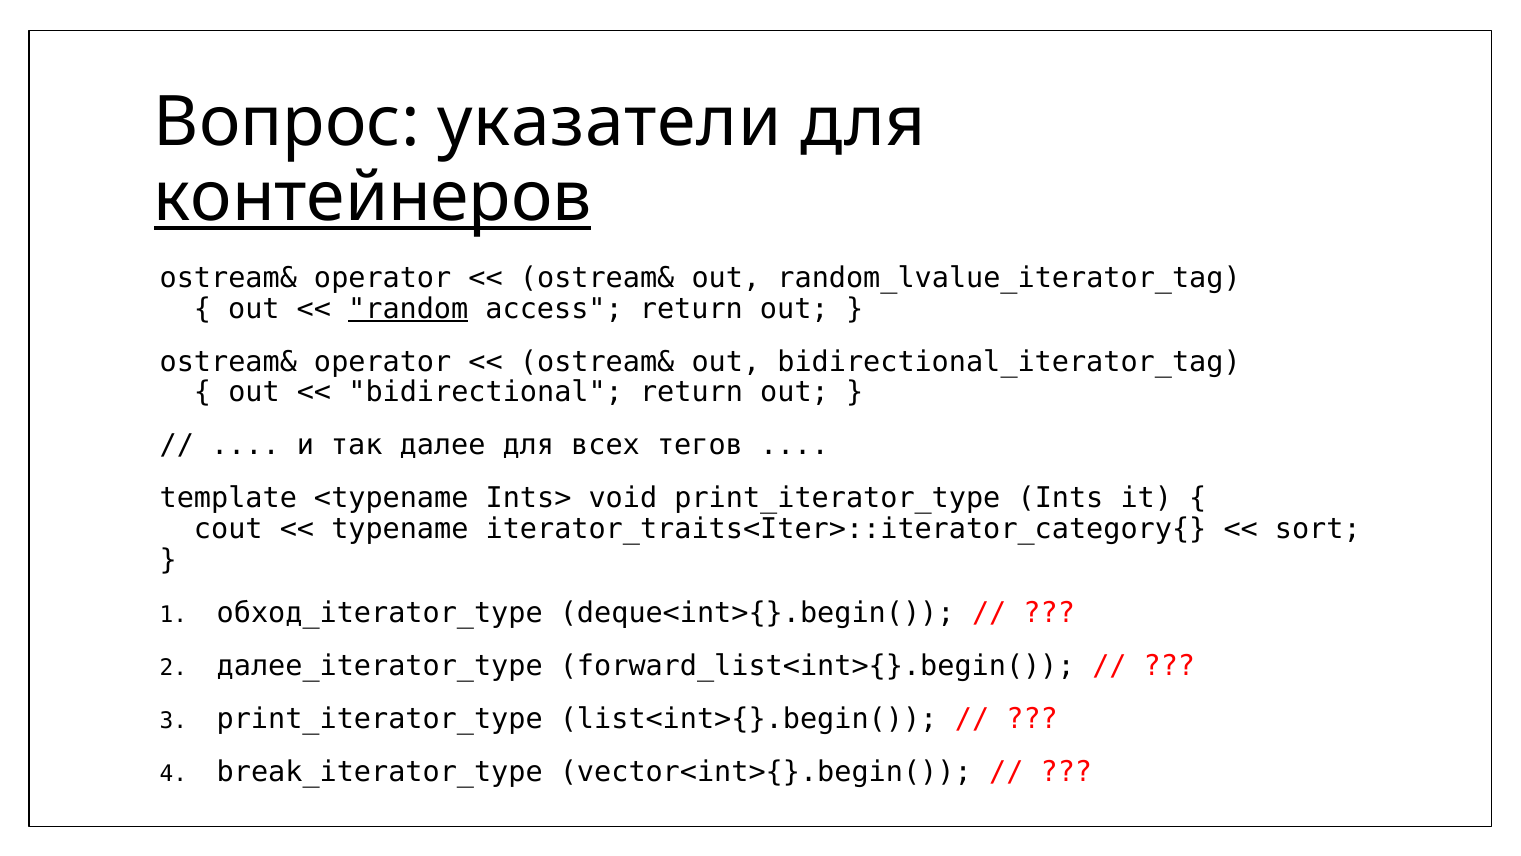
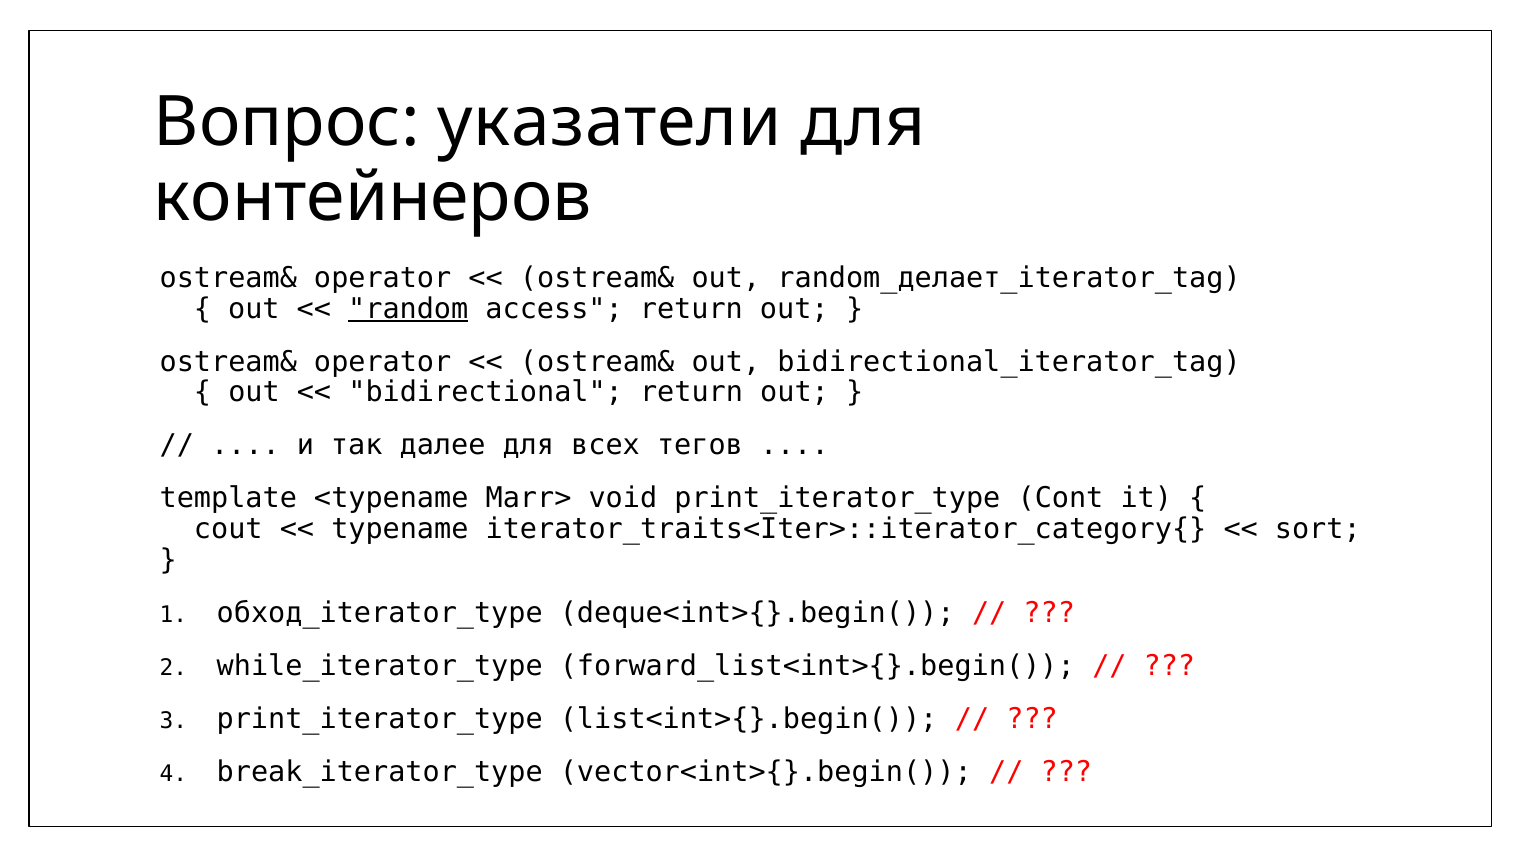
контейнеров underline: present -> none
random_lvalue_iterator_tag: random_lvalue_iterator_tag -> random_делает_iterator_tag
Ints>: Ints> -> Marr>
Ints: Ints -> Cont
далее_iterator_type: далее_iterator_type -> while_iterator_type
